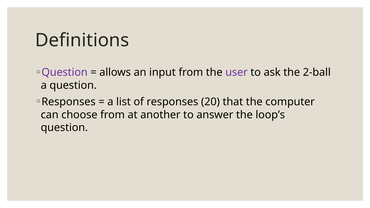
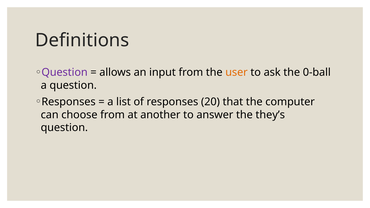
user colour: purple -> orange
2-ball: 2-ball -> 0-ball
loop’s: loop’s -> they’s
